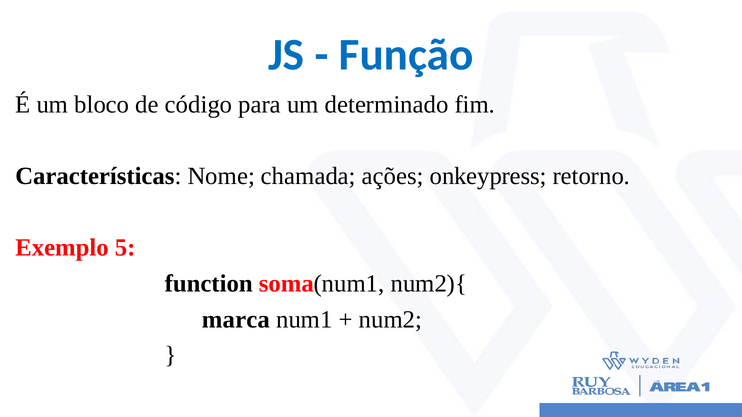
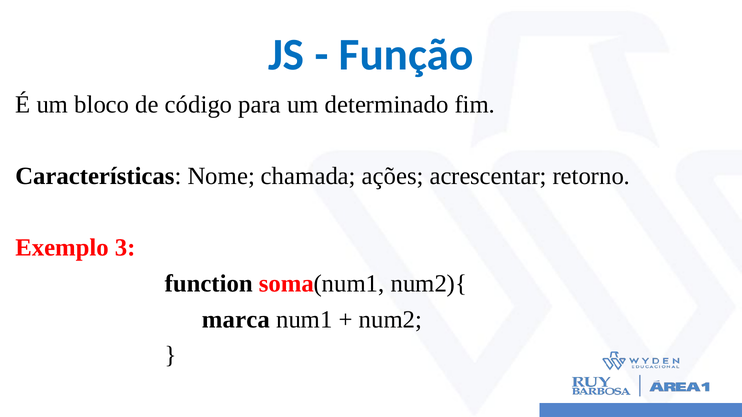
onkeypress: onkeypress -> acrescentar
5: 5 -> 3
